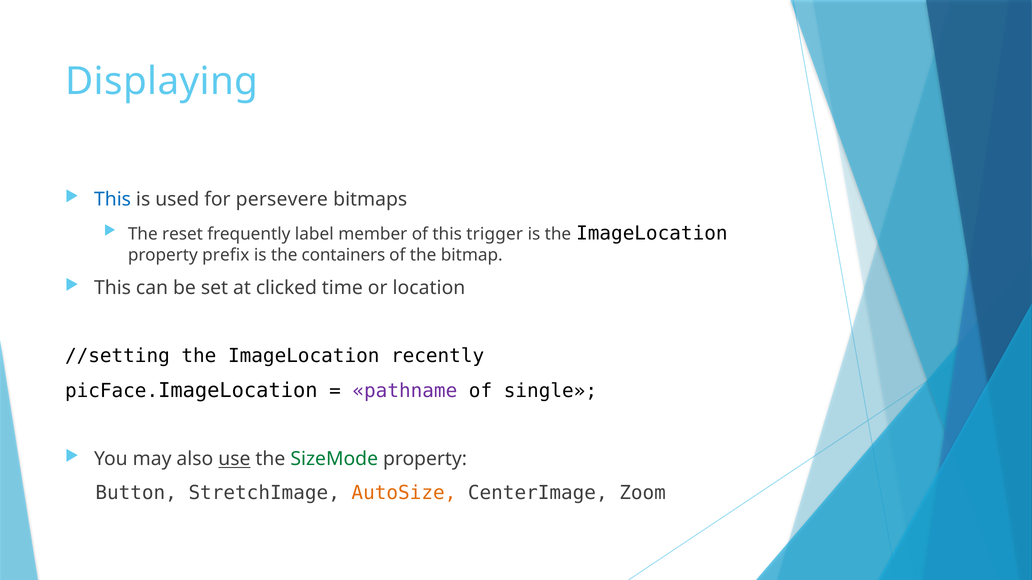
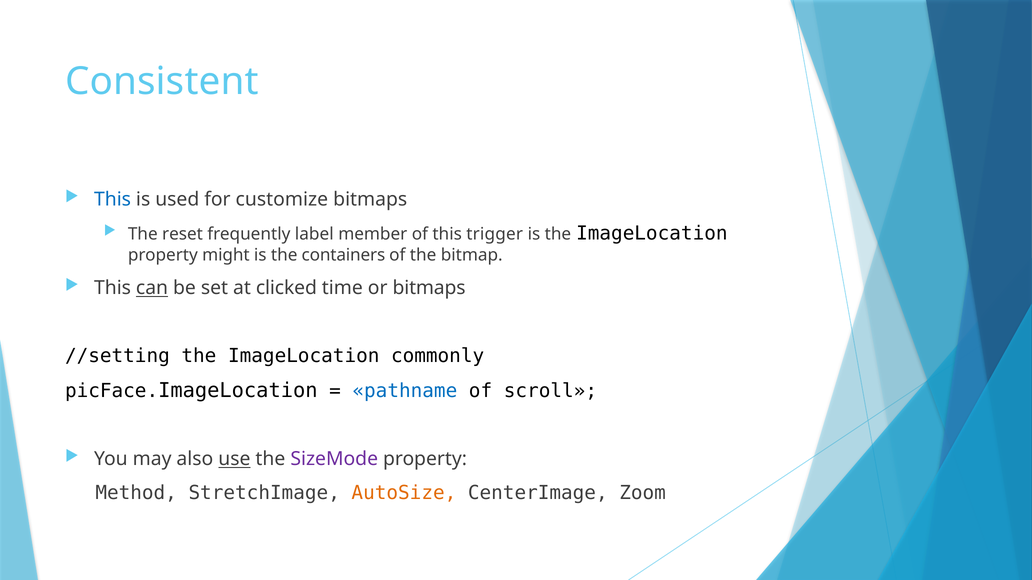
Displaying: Displaying -> Consistent
persevere: persevere -> customize
prefix: prefix -> might
can underline: none -> present
or location: location -> bitmaps
recently: recently -> commonly
pathname colour: purple -> blue
single: single -> scroll
SizeMode colour: green -> purple
Button: Button -> Method
